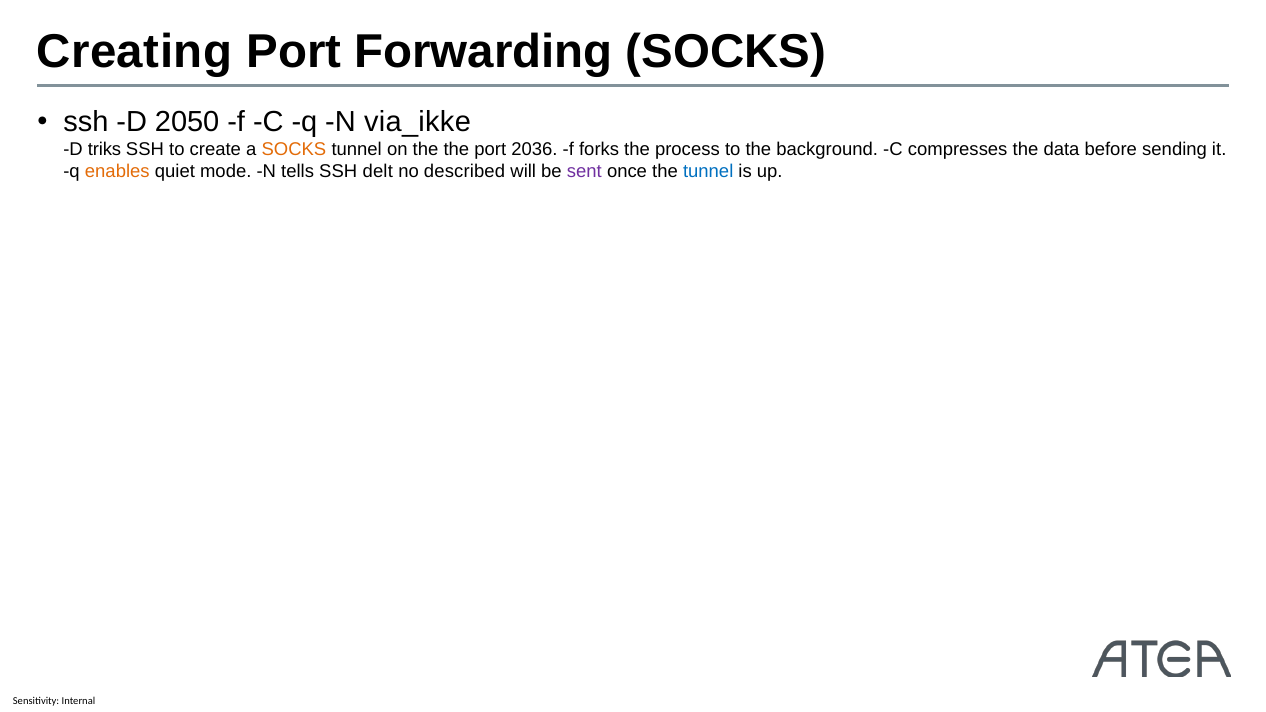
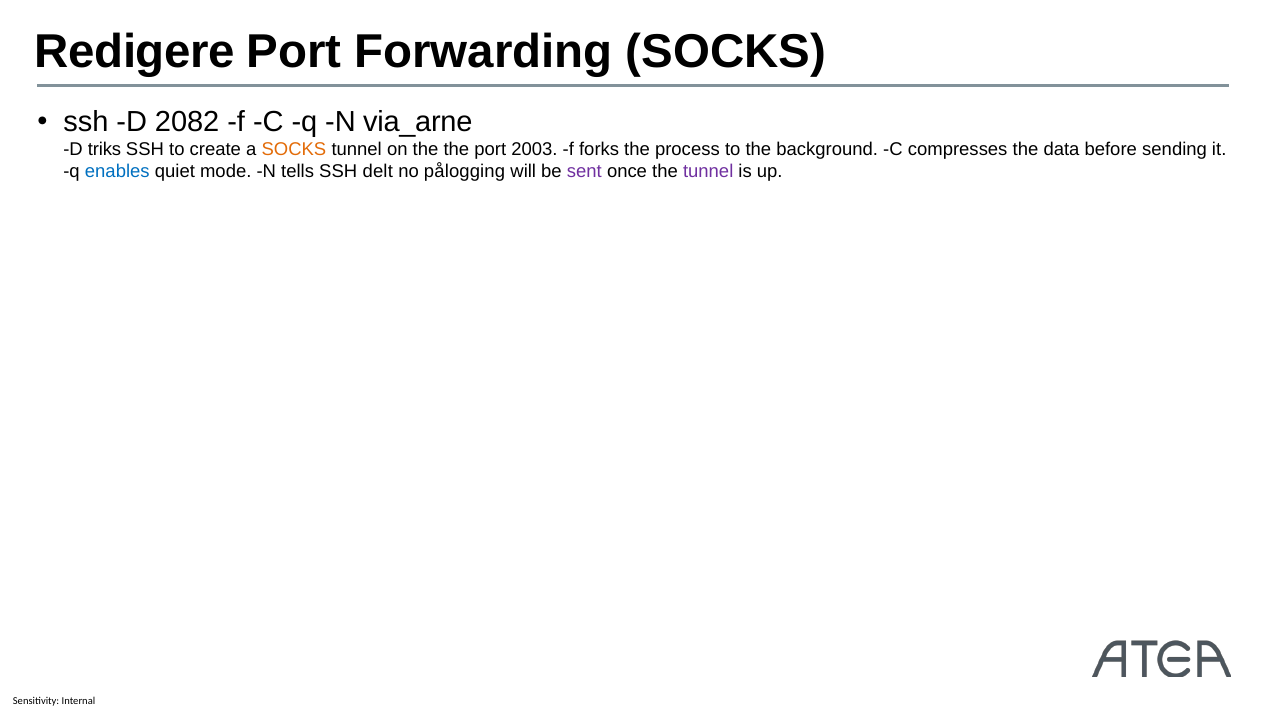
Creating: Creating -> Redigere
2050: 2050 -> 2082
via_ikke: via_ikke -> via_arne
2036: 2036 -> 2003
enables colour: orange -> blue
described: described -> pålogging
tunnel at (708, 172) colour: blue -> purple
